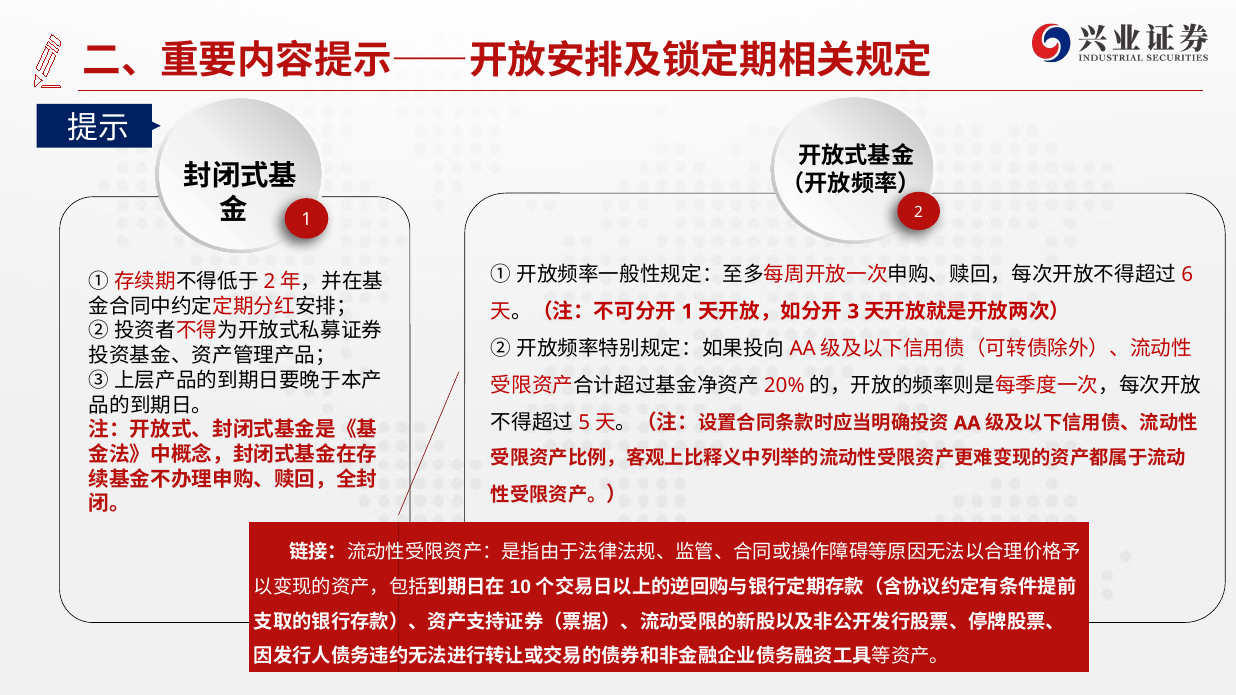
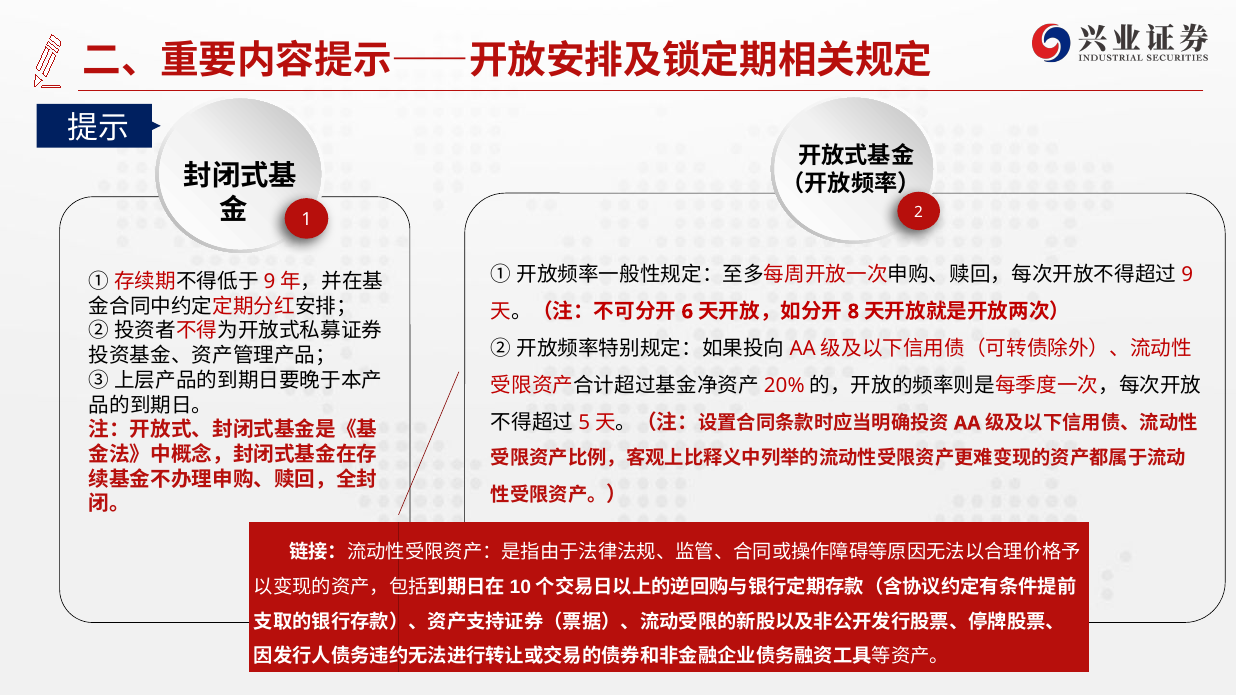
6 at (1187, 275): 6 -> 9
2 at (270, 282): 2 -> 9
1 at (687, 312): 1 -> 6
3: 3 -> 8
